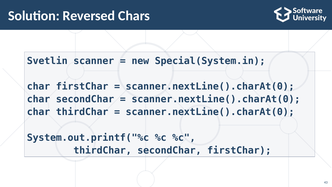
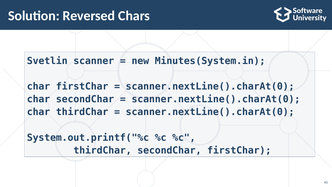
Special(System.in: Special(System.in -> Minutes(System.in
